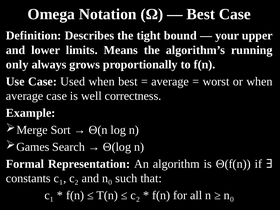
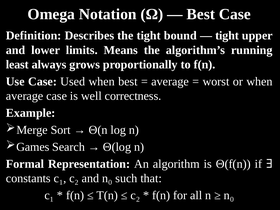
your at (227, 36): your -> tight
only: only -> least
